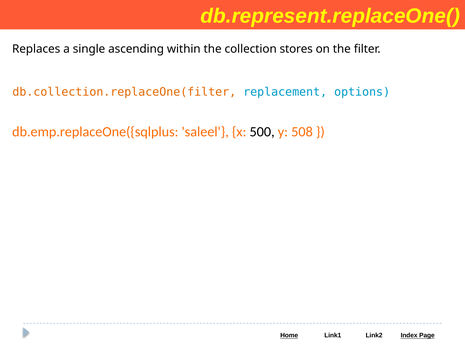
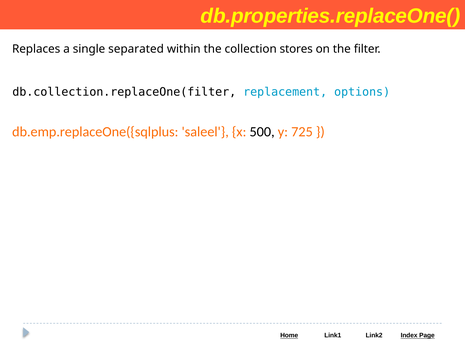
db.represent.replaceOne(: db.represent.replaceOne( -> db.properties.replaceOne(
ascending: ascending -> separated
db.collection.replaceOne(filter colour: orange -> black
508: 508 -> 725
